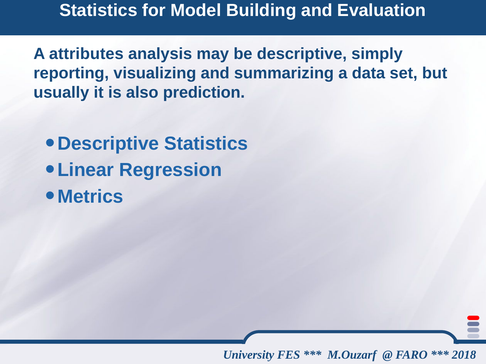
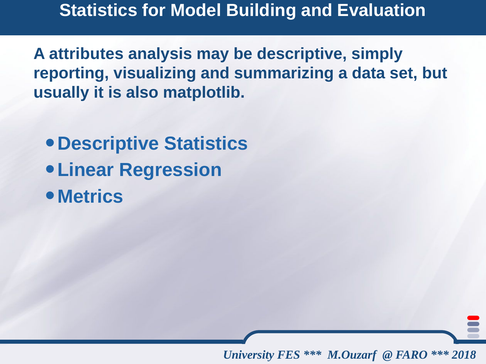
prediction: prediction -> matplotlib
